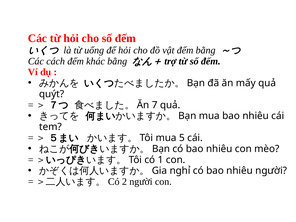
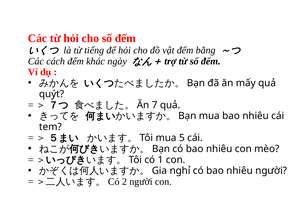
uống: uống -> tiếng
khác bằng: bằng -> ngày
